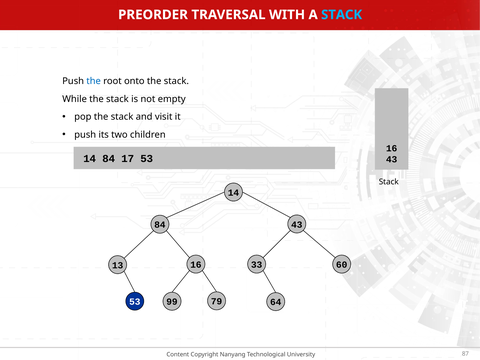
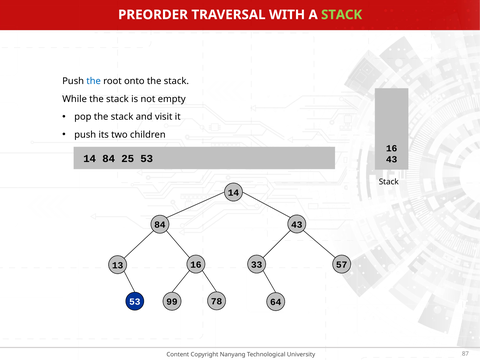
STACK at (342, 15) colour: light blue -> light green
84 17: 17 -> 25
60: 60 -> 57
79: 79 -> 78
